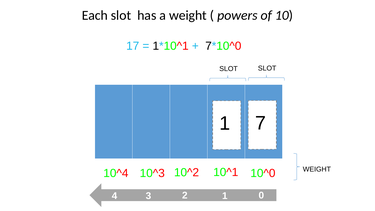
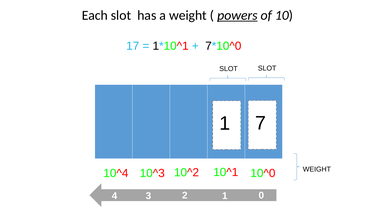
powers underline: none -> present
